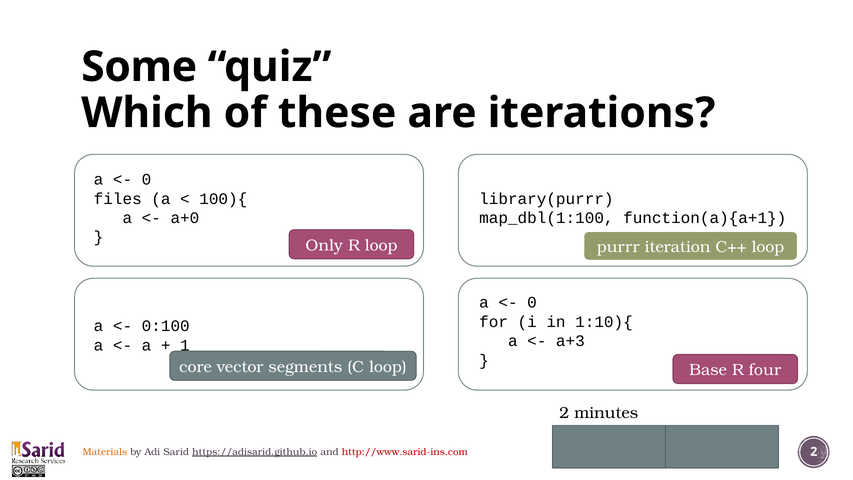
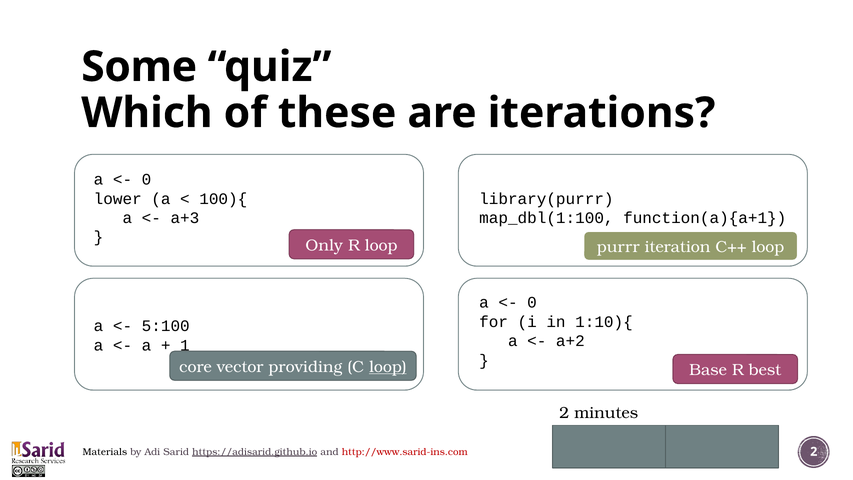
files: files -> lower
a+0: a+0 -> a+3
0:100: 0:100 -> 5:100
a+3: a+3 -> a+2
segments: segments -> providing
loop at (388, 367) underline: none -> present
four: four -> best
Materials colour: orange -> black
